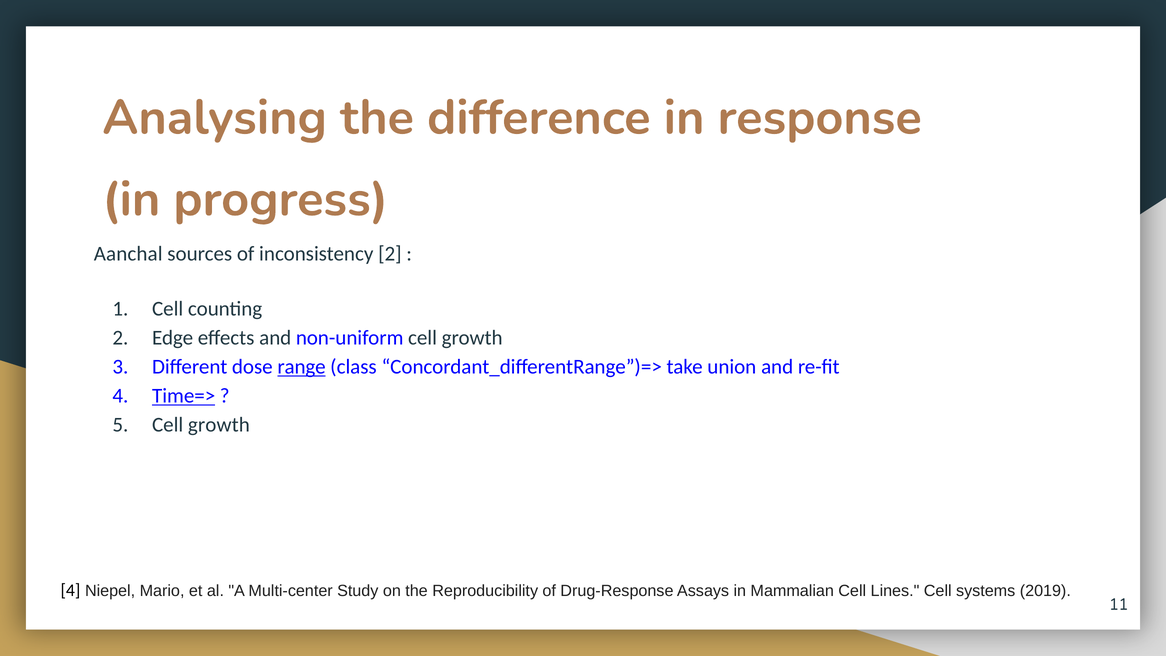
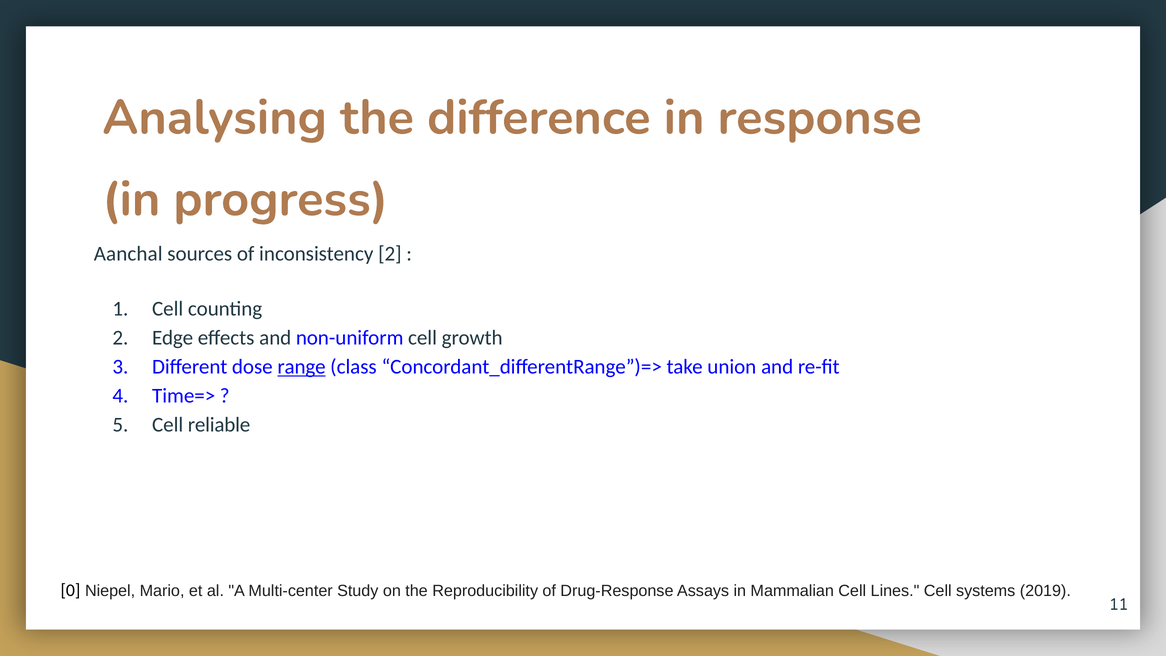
Time=> underline: present -> none
growth at (219, 425): growth -> reliable
4 at (70, 590): 4 -> 0
